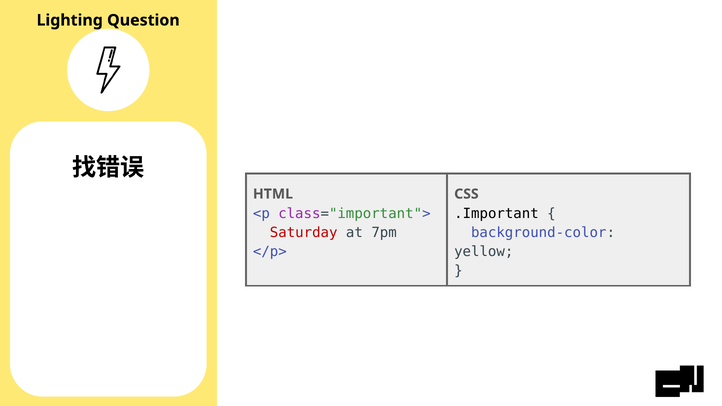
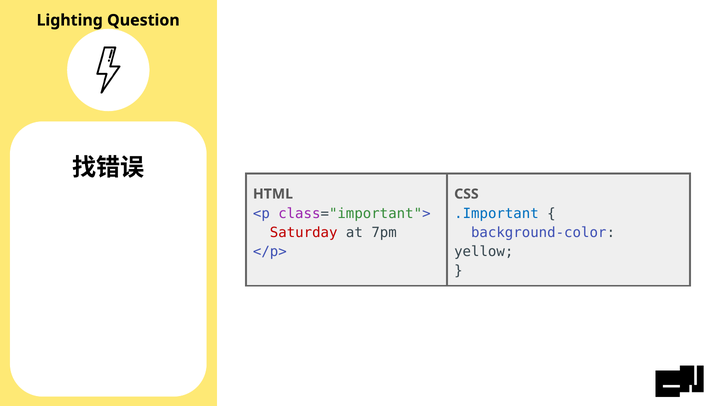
.Important colour: black -> blue
